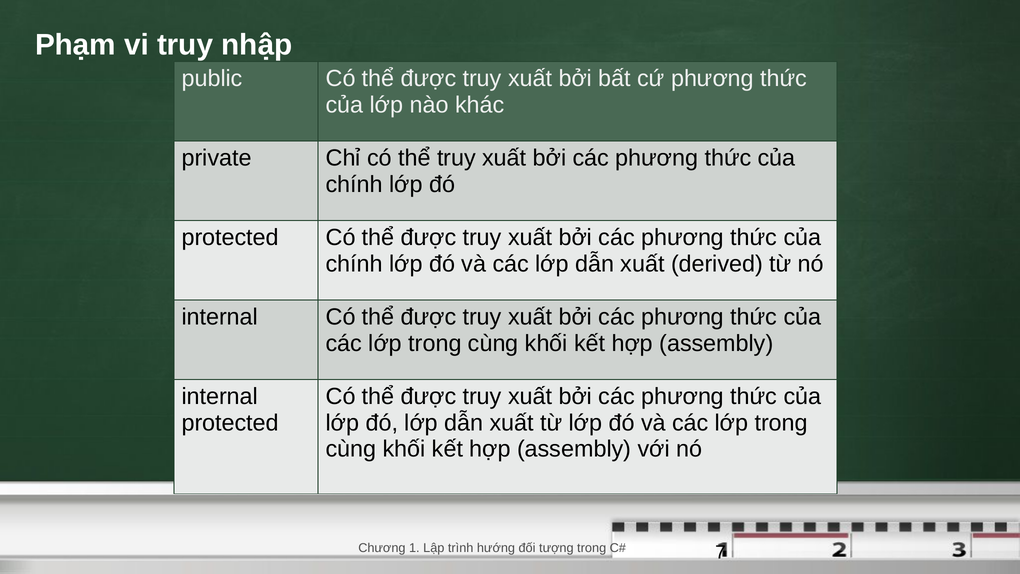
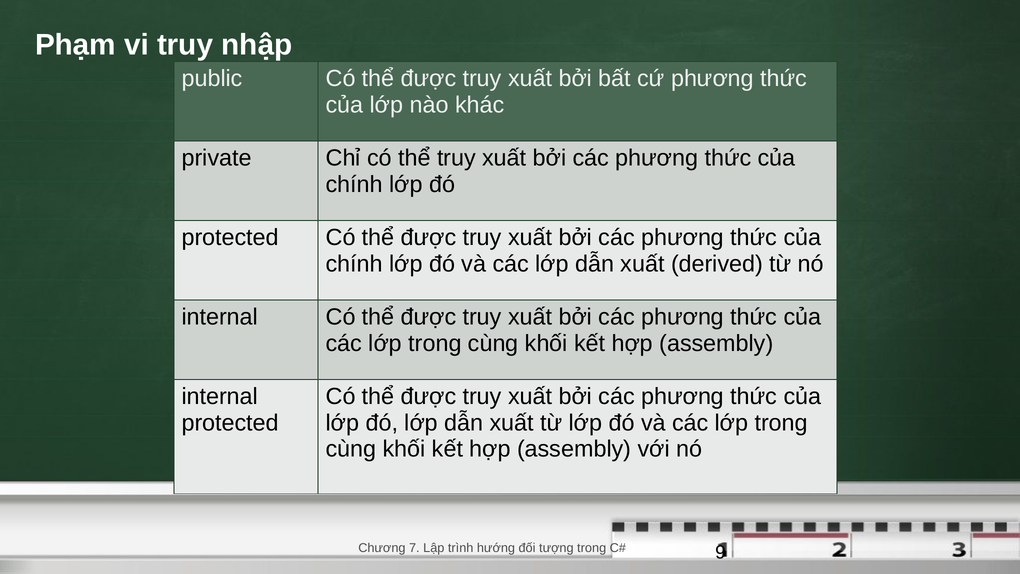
1: 1 -> 7
7: 7 -> 9
